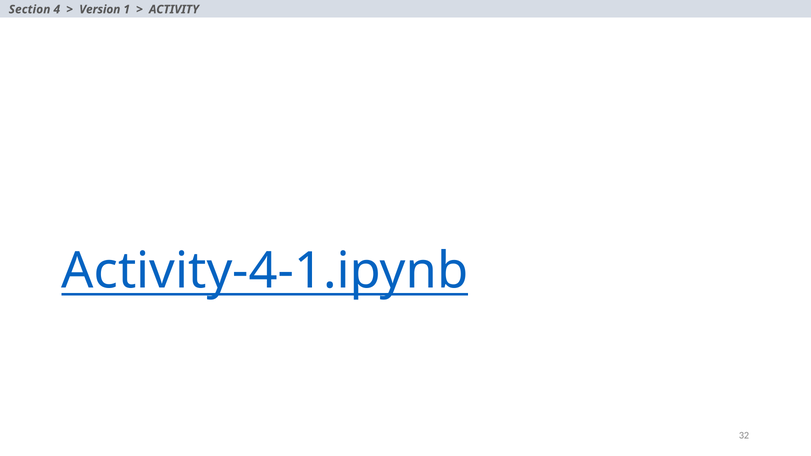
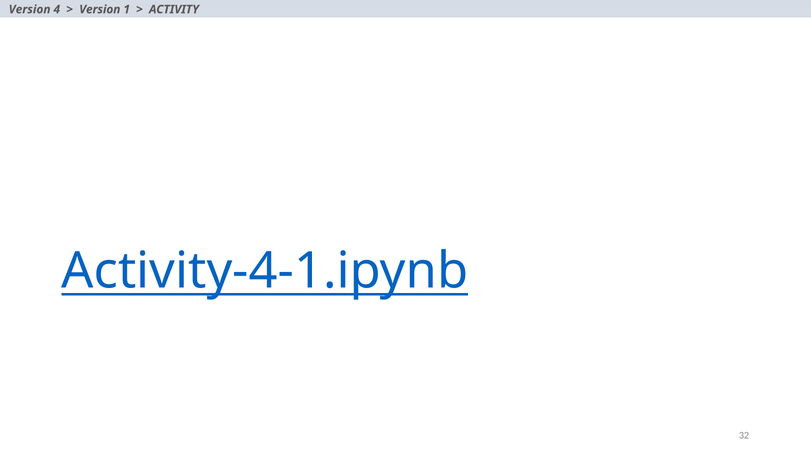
Section at (30, 9): Section -> Version
